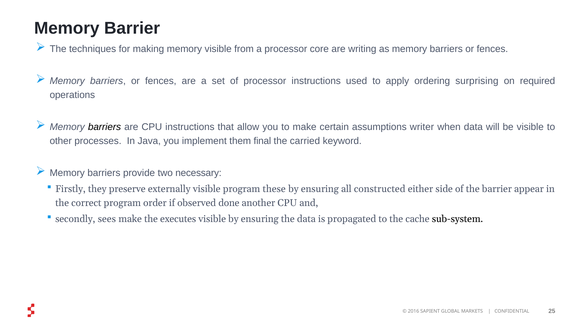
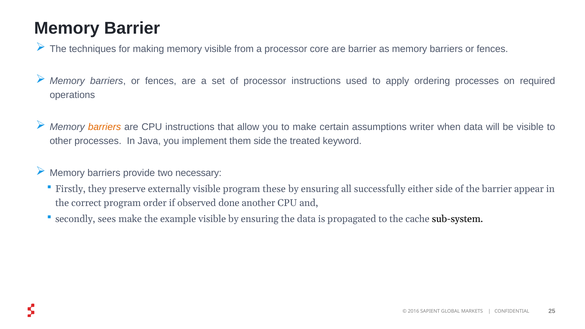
are writing: writing -> barrier
ordering surprising: surprising -> processes
barriers at (104, 127) colour: black -> orange
them final: final -> side
carried: carried -> treated
constructed: constructed -> successfully
executes: executes -> example
